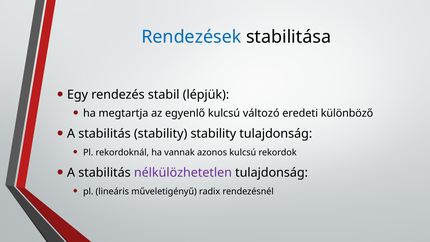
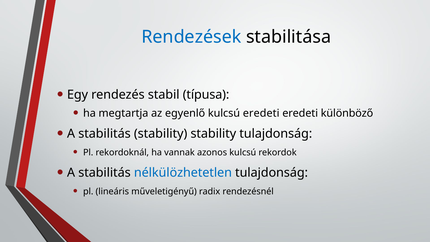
lépjük: lépjük -> típusa
kulcsú változó: változó -> eredeti
nélkülözhetetlen colour: purple -> blue
